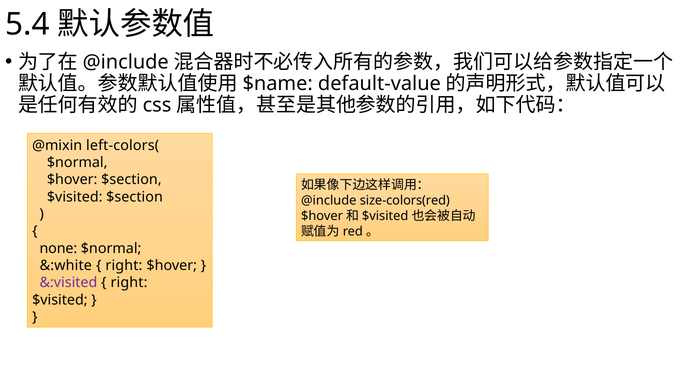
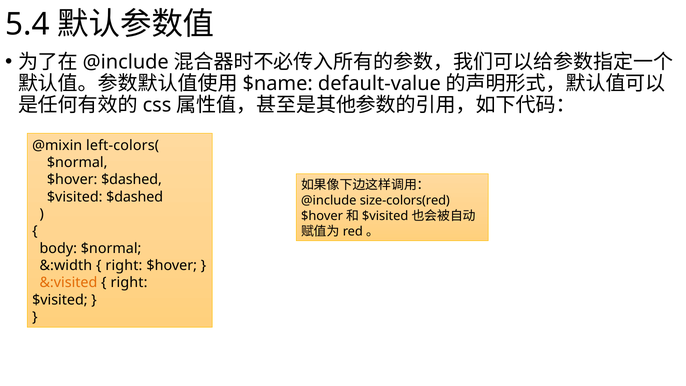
$hover $section: $section -> $dashed
$visited $section: $section -> $dashed
none: none -> body
&:white: &:white -> &:width
&:visited colour: purple -> orange
